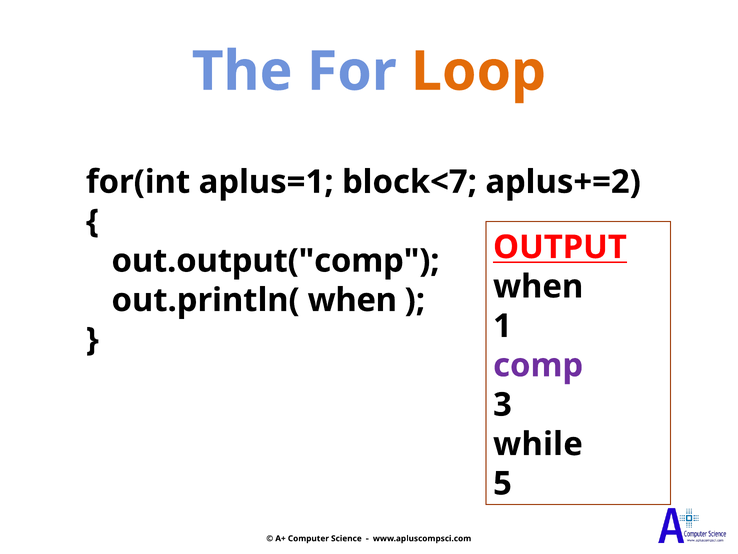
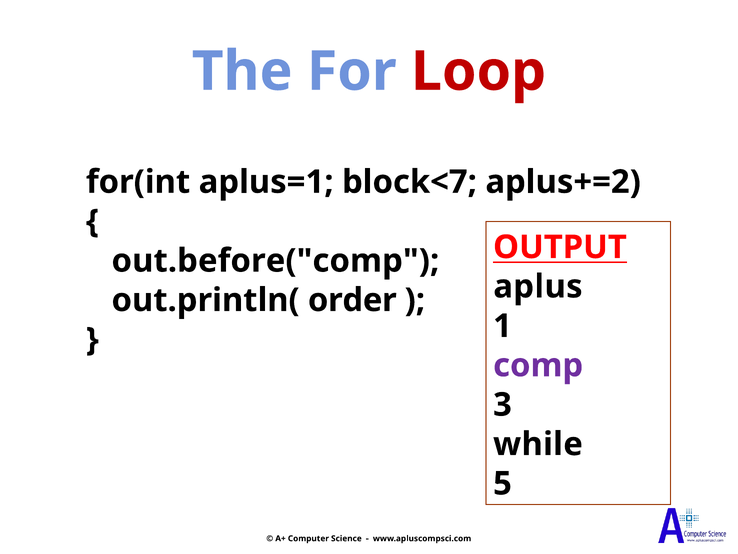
Loop colour: orange -> red
out.output("comp: out.output("comp -> out.before("comp
when at (538, 286): when -> aplus
out.println( when: when -> order
